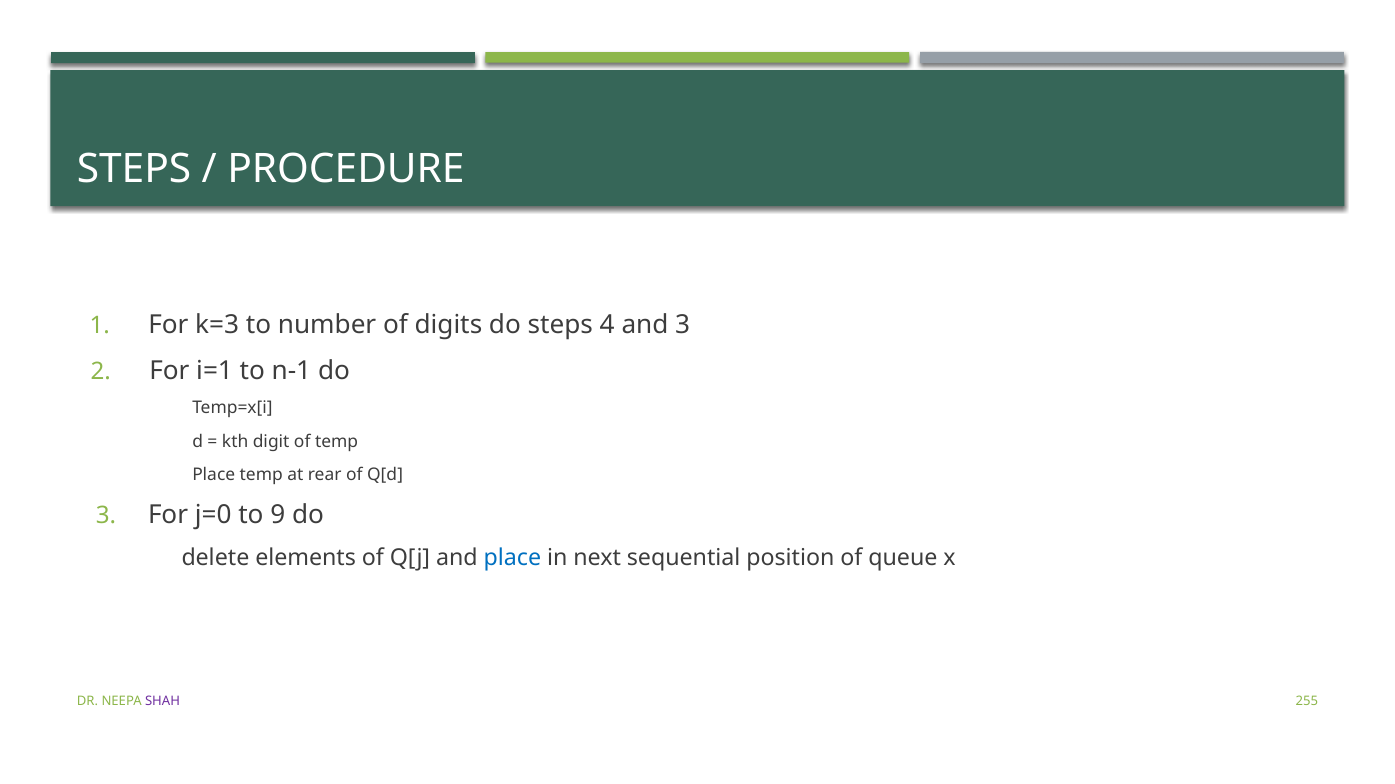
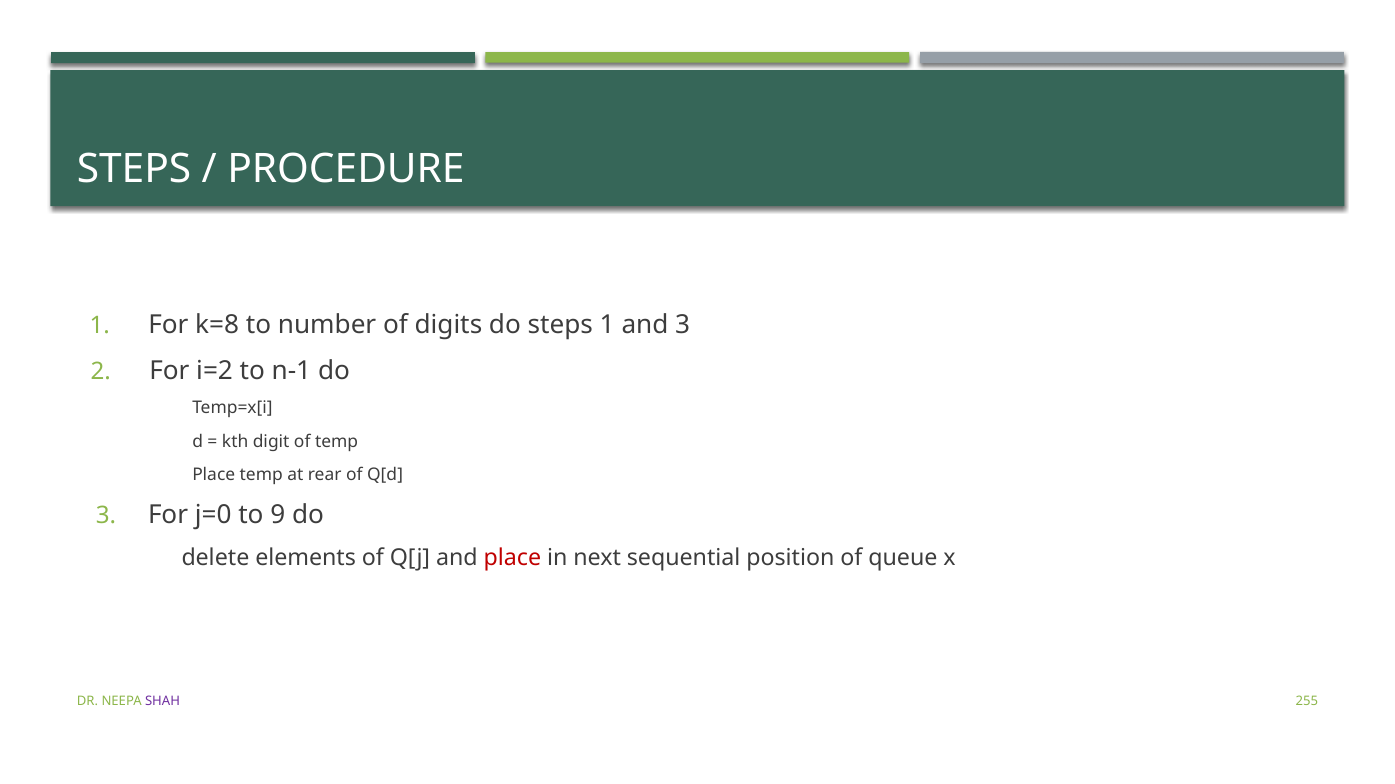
k=3: k=3 -> k=8
steps 4: 4 -> 1
i=1: i=1 -> i=2
place at (512, 558) colour: blue -> red
